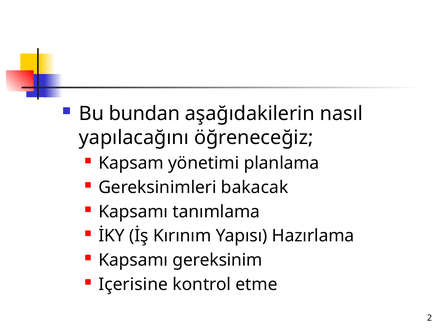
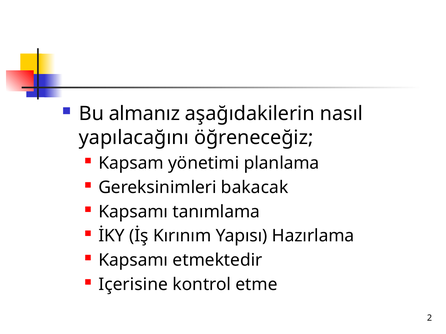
bundan: bundan -> almanız
gereksinim: gereksinim -> etmektedir
